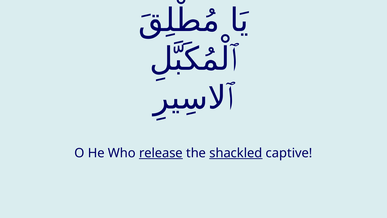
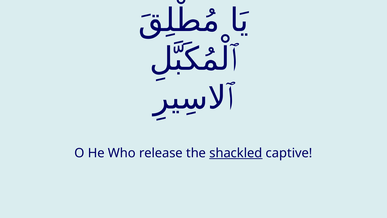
release underline: present -> none
